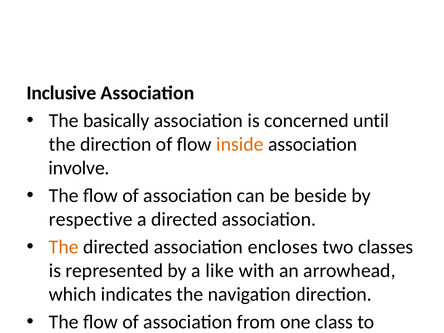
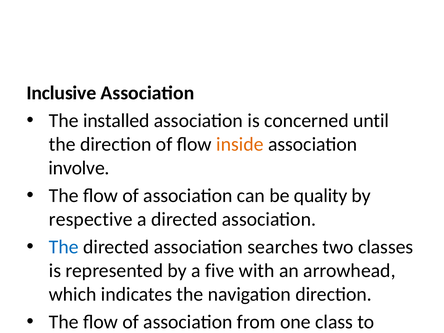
basically: basically -> installed
beside: beside -> quality
The at (64, 247) colour: orange -> blue
encloses: encloses -> searches
like: like -> five
